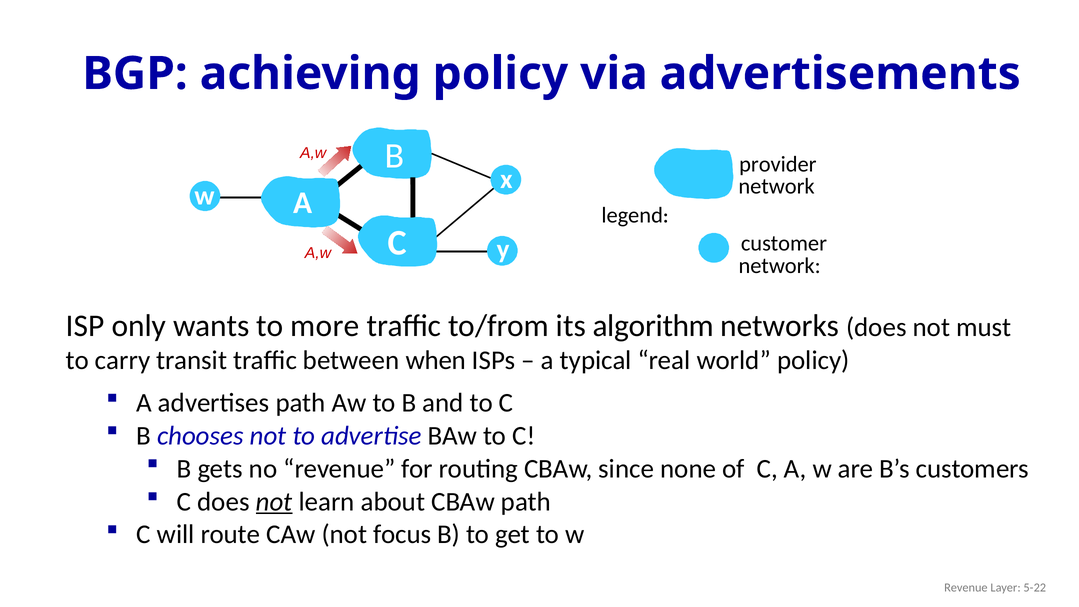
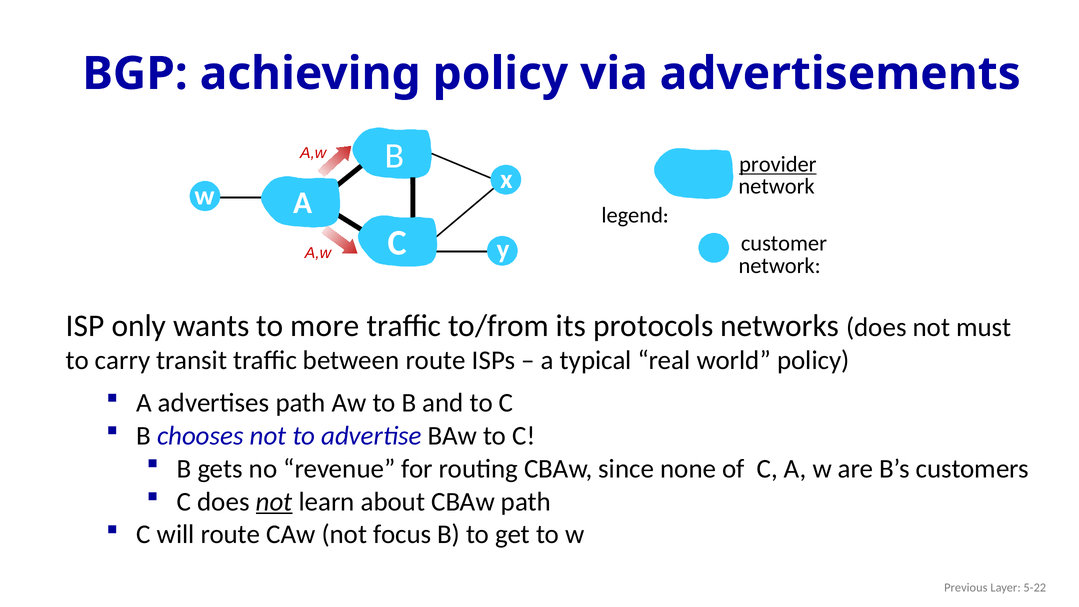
provider underline: none -> present
algorithm: algorithm -> protocols
between when: when -> route
Revenue at (966, 588): Revenue -> Previous
